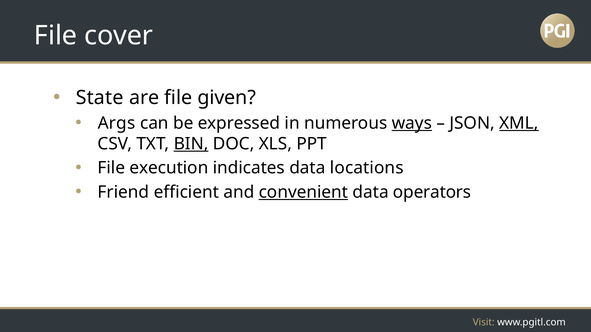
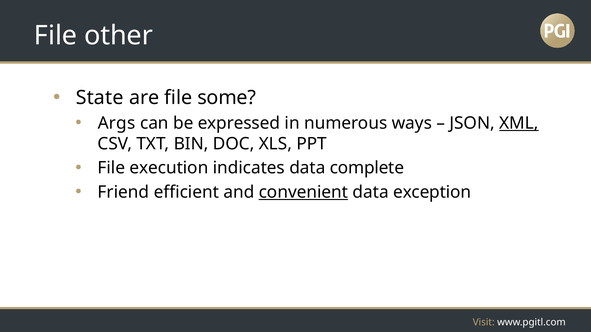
cover: cover -> other
given: given -> some
ways underline: present -> none
BIN underline: present -> none
locations: locations -> complete
operators: operators -> exception
